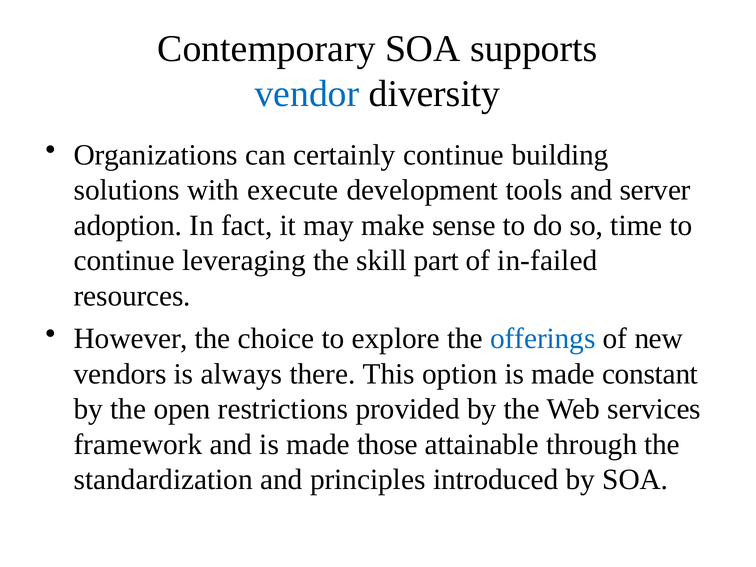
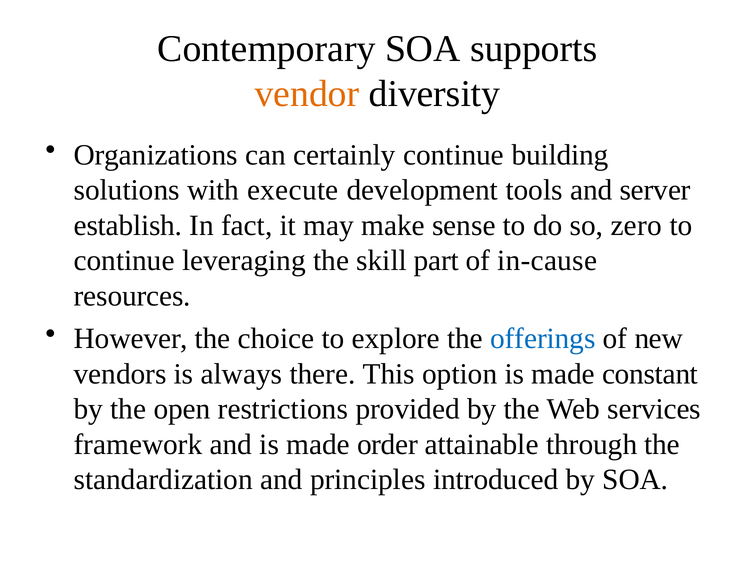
vendor colour: blue -> orange
adoption: adoption -> establish
time: time -> zero
in-failed: in-failed -> in-cause
those: those -> order
